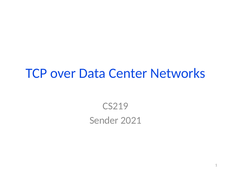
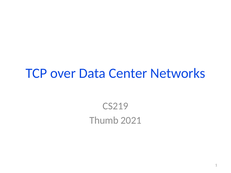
Sender: Sender -> Thumb
